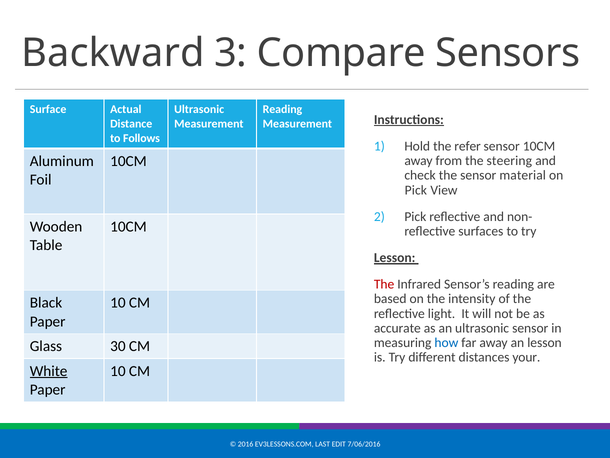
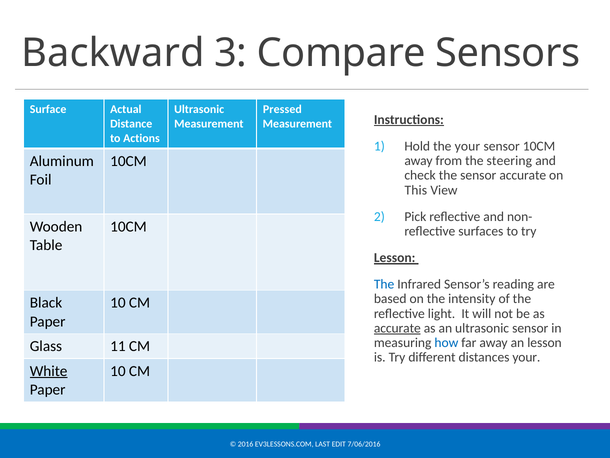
Reading at (282, 109): Reading -> Pressed
Follows: Follows -> Actions
the refer: refer -> your
sensor material: material -> accurate
Pick at (416, 190): Pick -> This
The at (384, 284) colour: red -> blue
accurate at (397, 328) underline: none -> present
30: 30 -> 11
